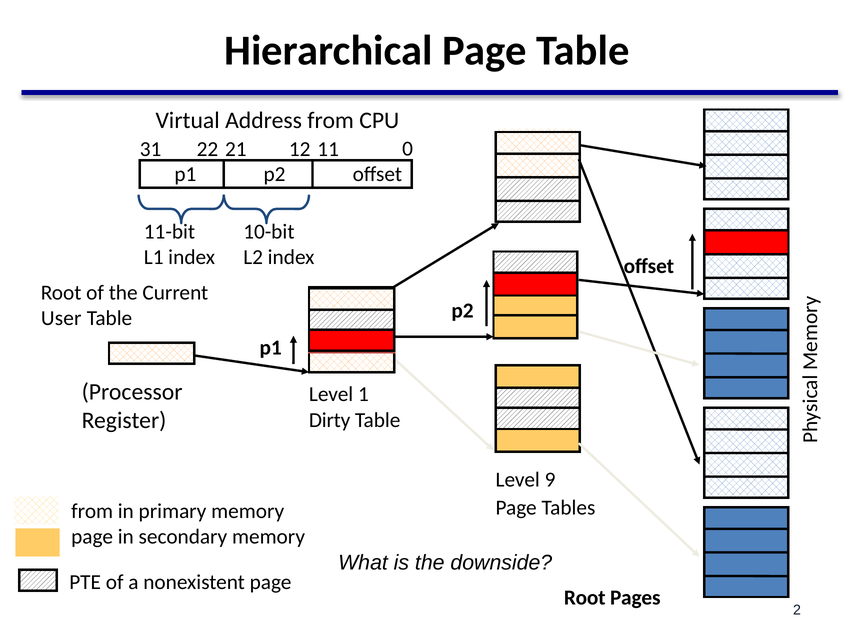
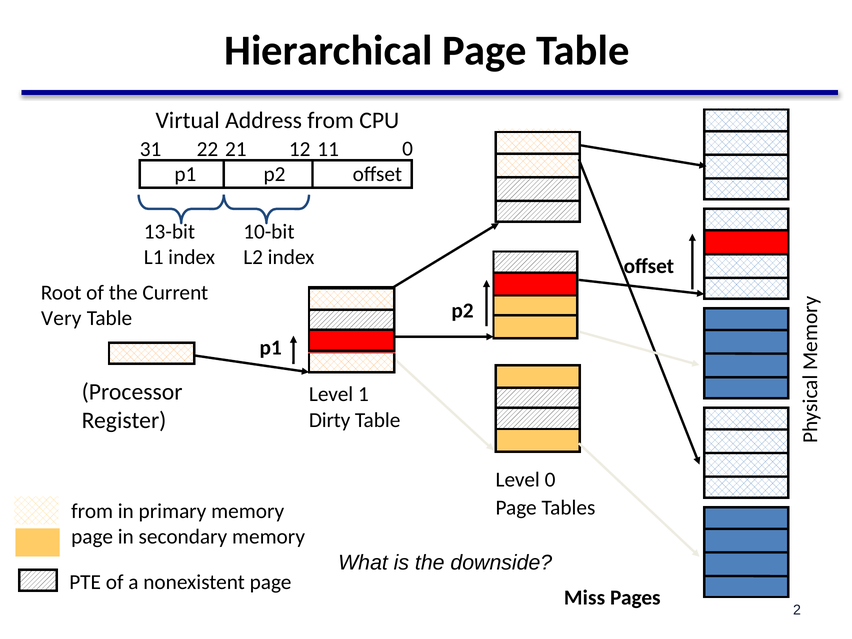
11-bit: 11-bit -> 13-bit
User: User -> Very
Level 9: 9 -> 0
Root at (585, 598): Root -> Miss
